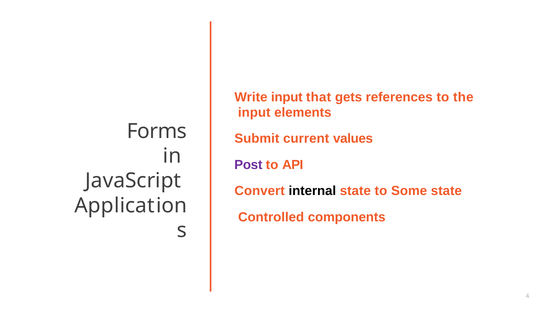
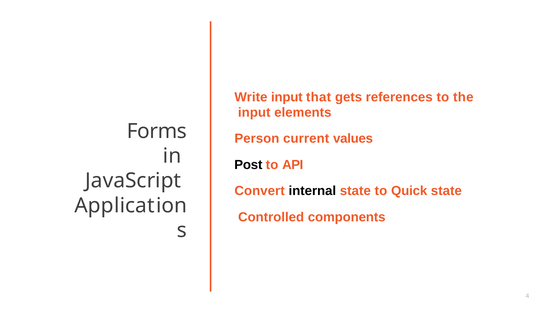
Submit: Submit -> Person
Post colour: purple -> black
Some: Some -> Quick
